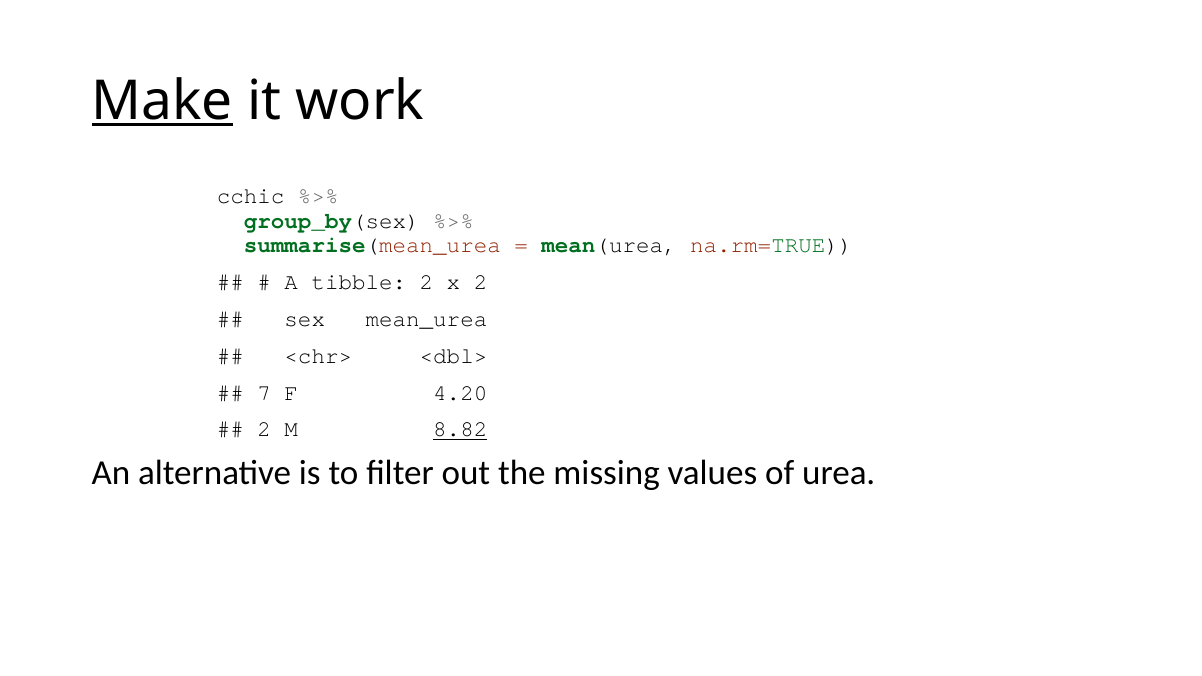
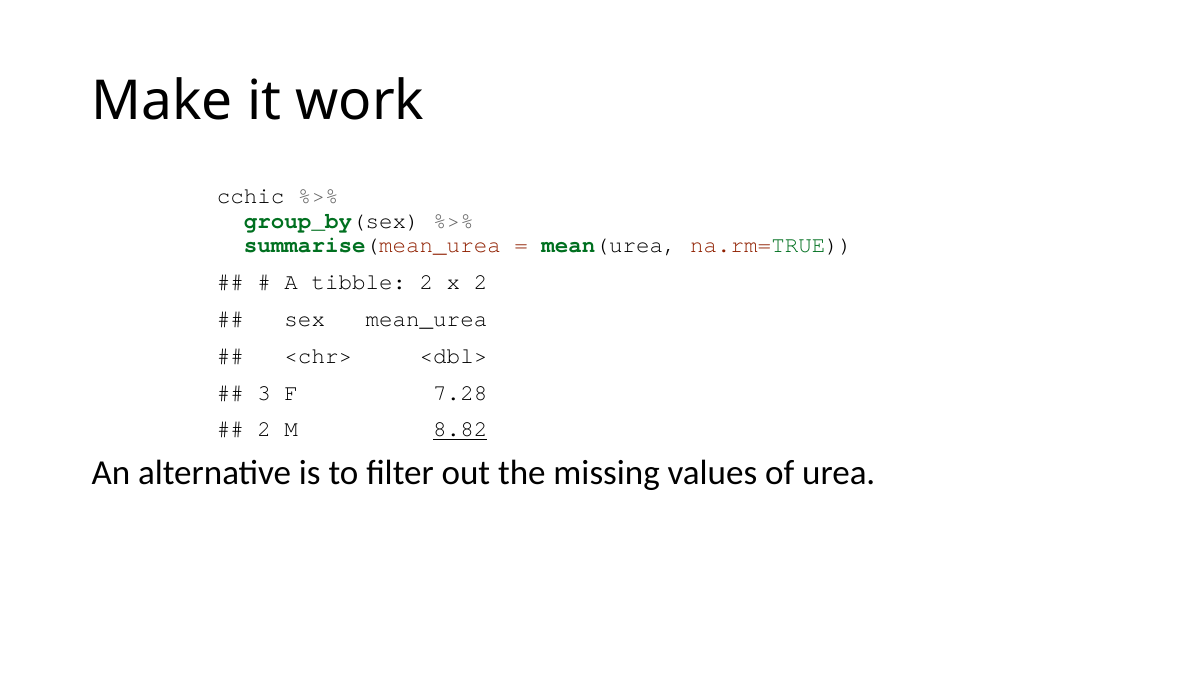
Make underline: present -> none
7: 7 -> 3
4.20: 4.20 -> 7.28
